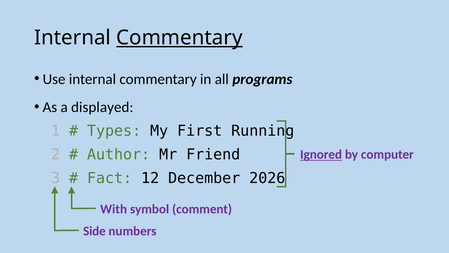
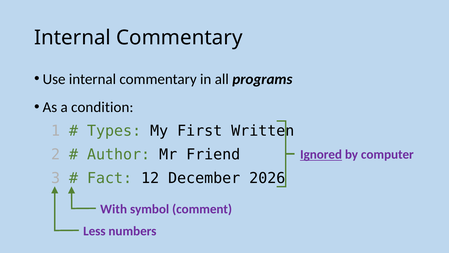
Commentary at (179, 38) underline: present -> none
displayed: displayed -> condition
Running: Running -> Written
Side: Side -> Less
